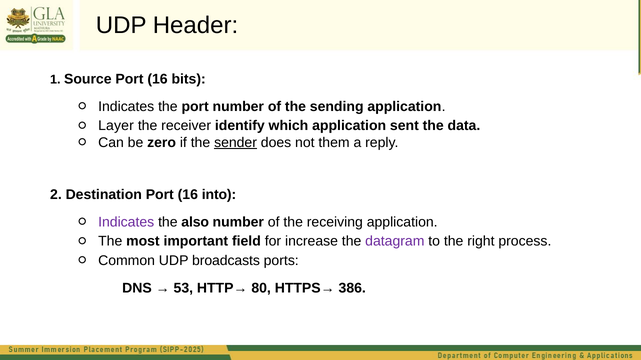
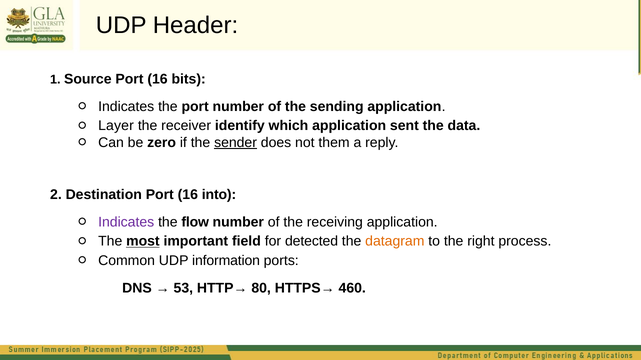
also: also -> flow
most underline: none -> present
increase: increase -> detected
datagram colour: purple -> orange
broadcasts: broadcasts -> information
386: 386 -> 460
